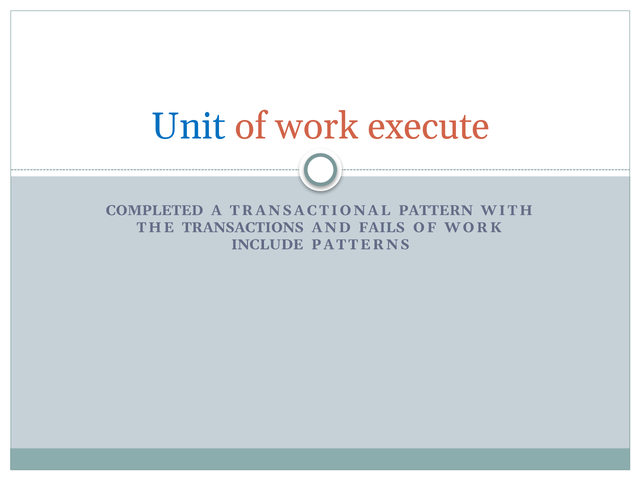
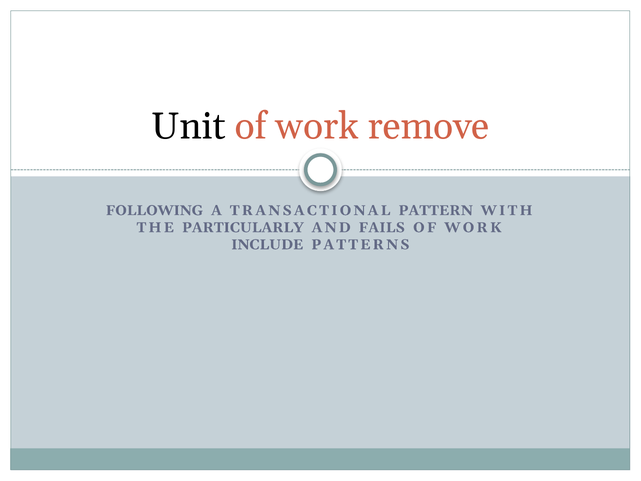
Unit colour: blue -> black
execute: execute -> remove
COMPLETED: COMPLETED -> FOLLOWING
TRANSACTIONS: TRANSACTIONS -> PARTICULARLY
